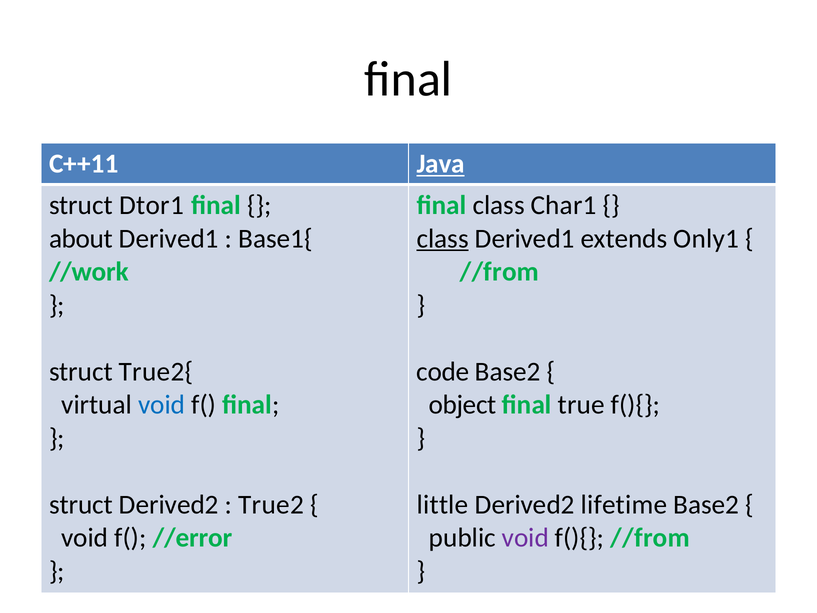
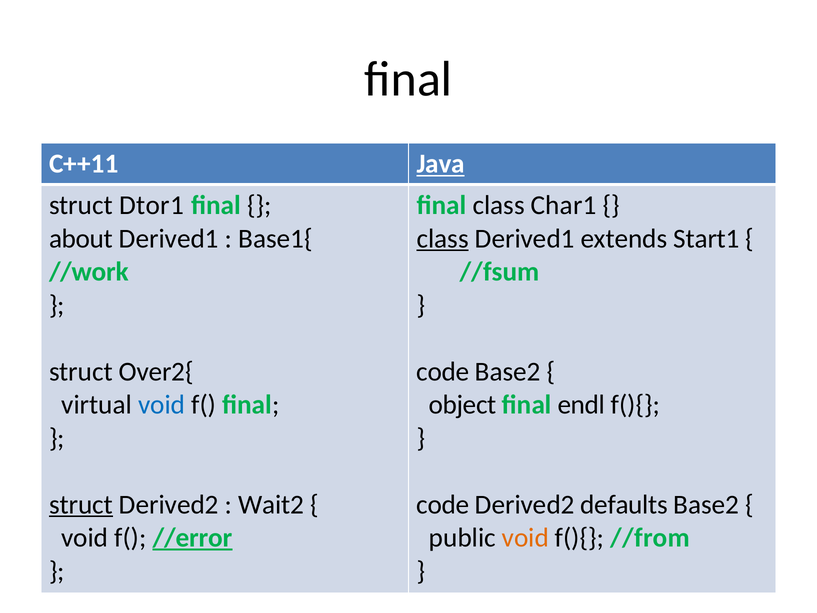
Only1: Only1 -> Start1
//from at (499, 272): //from -> //fsum
True2{: True2{ -> Over2{
true: true -> endl
struct at (81, 504) underline: none -> present
True2: True2 -> Wait2
little at (443, 504): little -> code
lifetime: lifetime -> defaults
//error underline: none -> present
void at (525, 538) colour: purple -> orange
